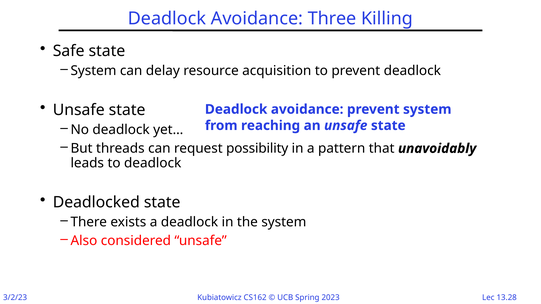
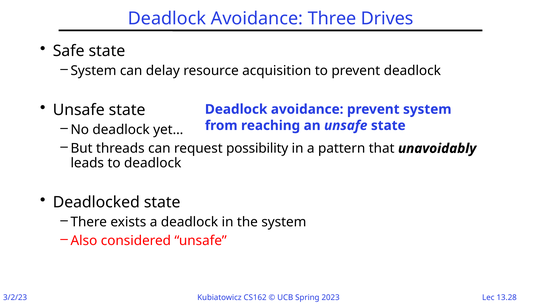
Killing: Killing -> Drives
